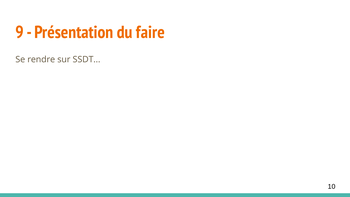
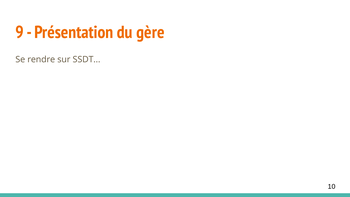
faire: faire -> gère
